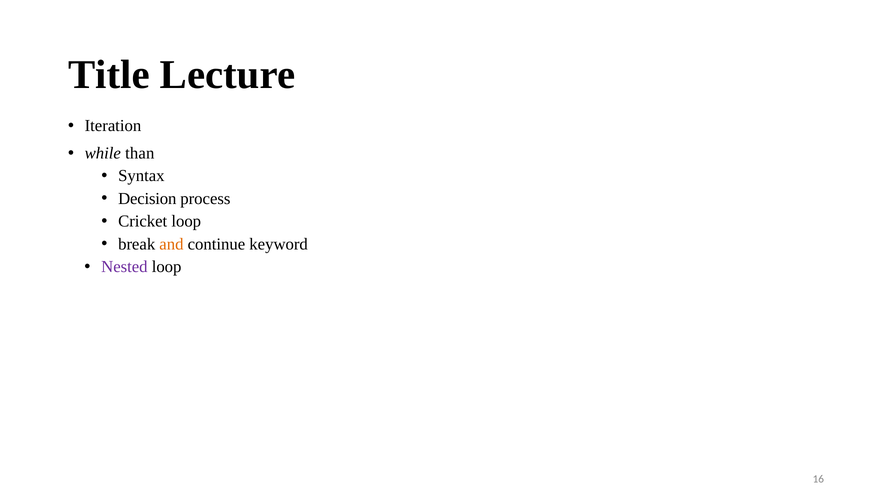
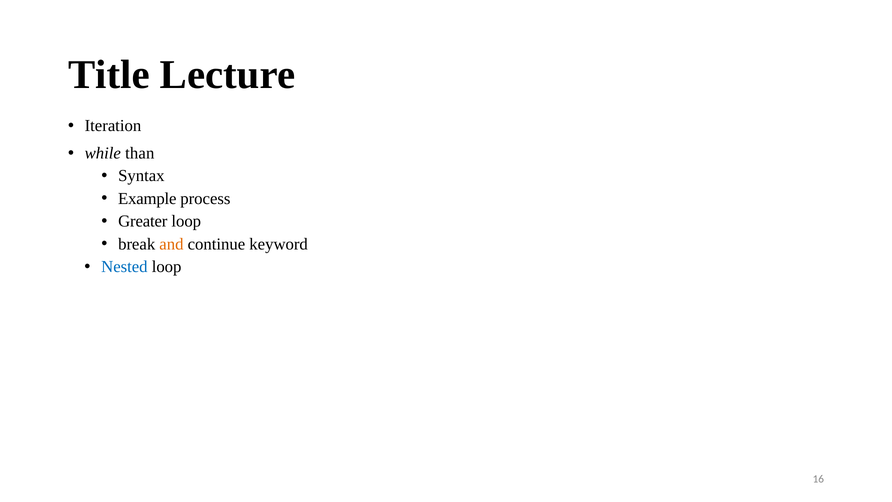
Decision: Decision -> Example
Cricket: Cricket -> Greater
Nested colour: purple -> blue
